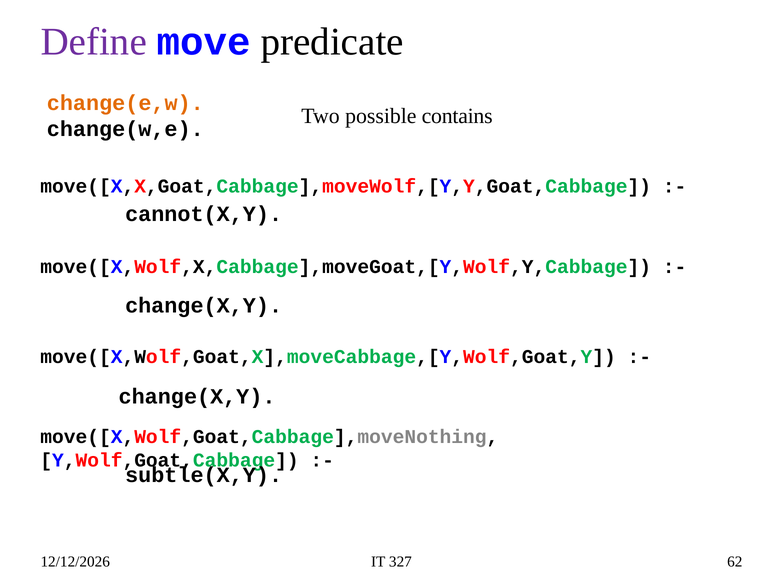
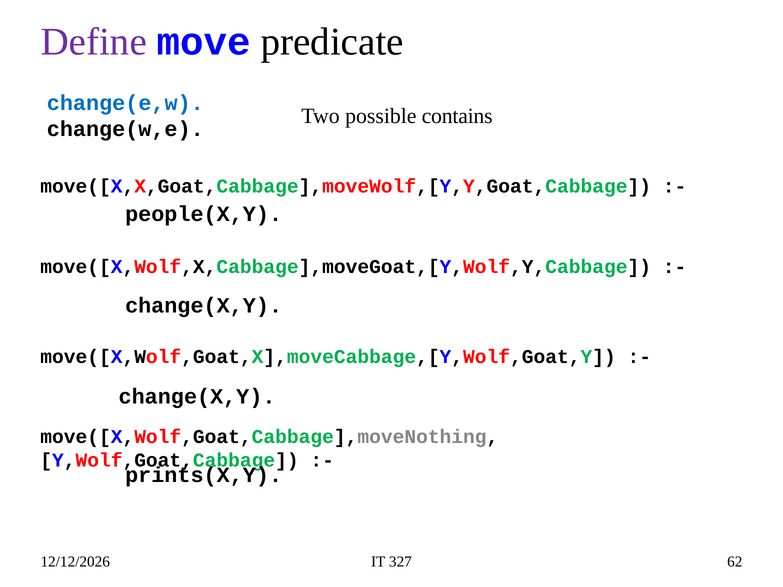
change(e,w colour: orange -> blue
cannot(X,Y: cannot(X,Y -> people(X,Y
subtle(X,Y: subtle(X,Y -> prints(X,Y
